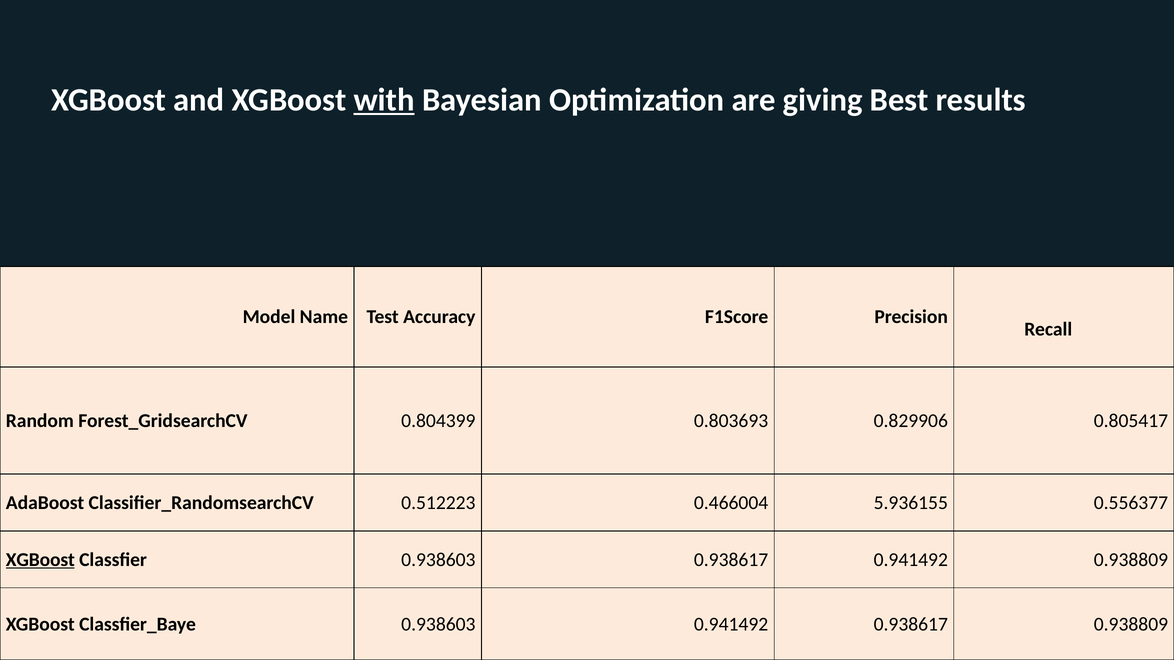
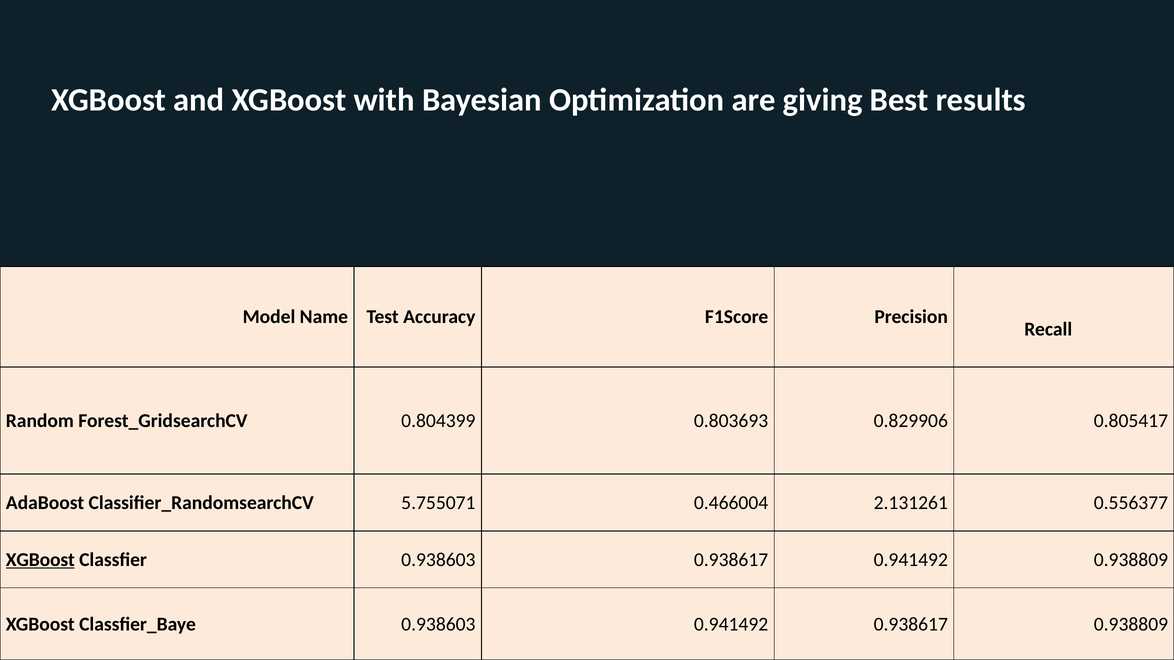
with underline: present -> none
0.512223: 0.512223 -> 5.755071
5.936155: 5.936155 -> 2.131261
